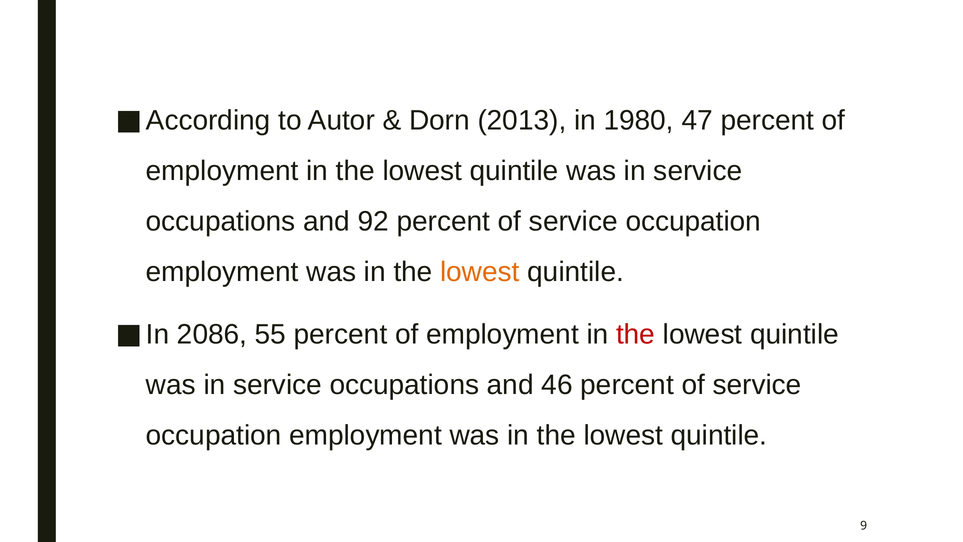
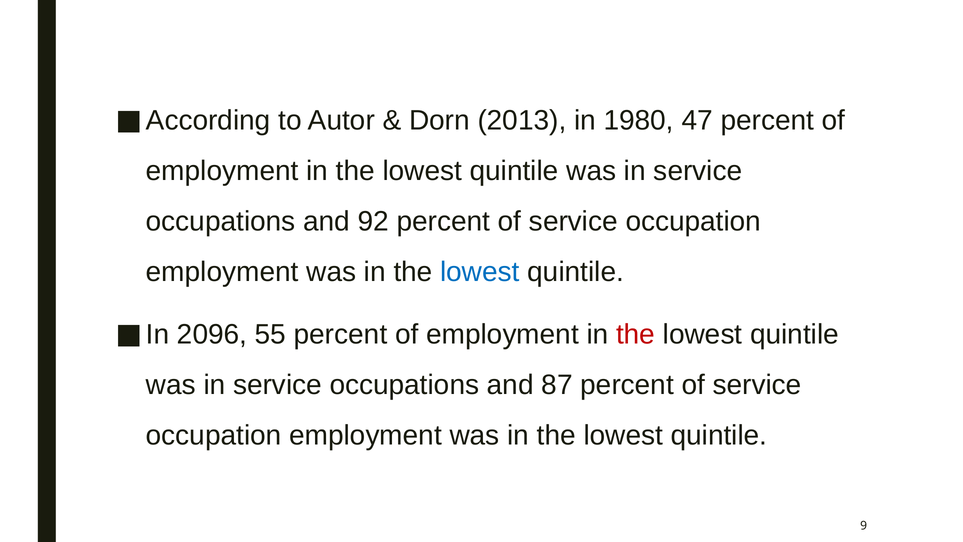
lowest at (480, 272) colour: orange -> blue
2086: 2086 -> 2096
46: 46 -> 87
